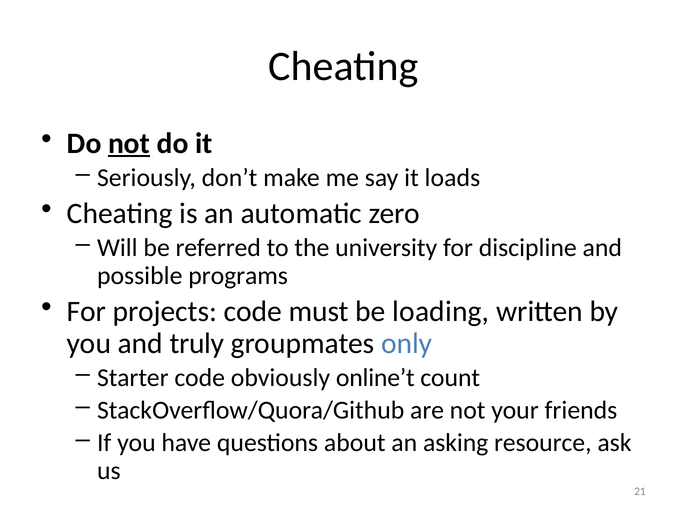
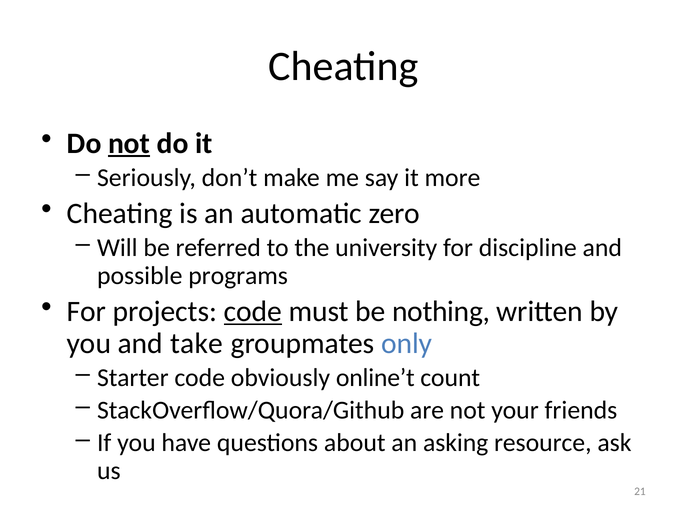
loads: loads -> more
code at (253, 312) underline: none -> present
loading: loading -> nothing
truly: truly -> take
